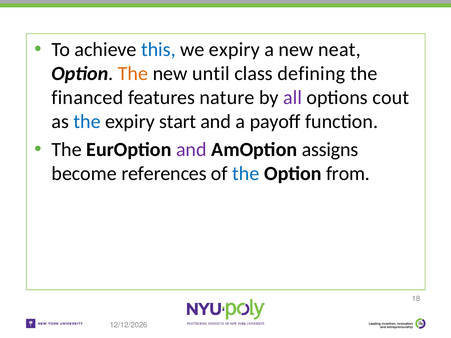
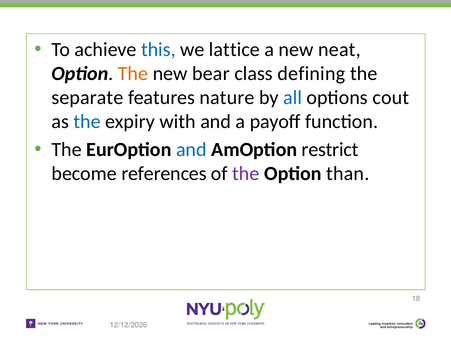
we expiry: expiry -> lattice
until: until -> bear
financed: financed -> separate
all colour: purple -> blue
start: start -> with
and at (191, 150) colour: purple -> blue
assigns: assigns -> restrict
the at (246, 174) colour: blue -> purple
from: from -> than
